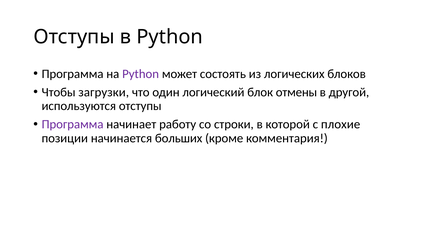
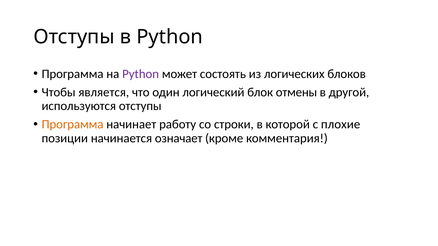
загрузки: загрузки -> является
Программа at (73, 125) colour: purple -> orange
больших: больших -> означает
